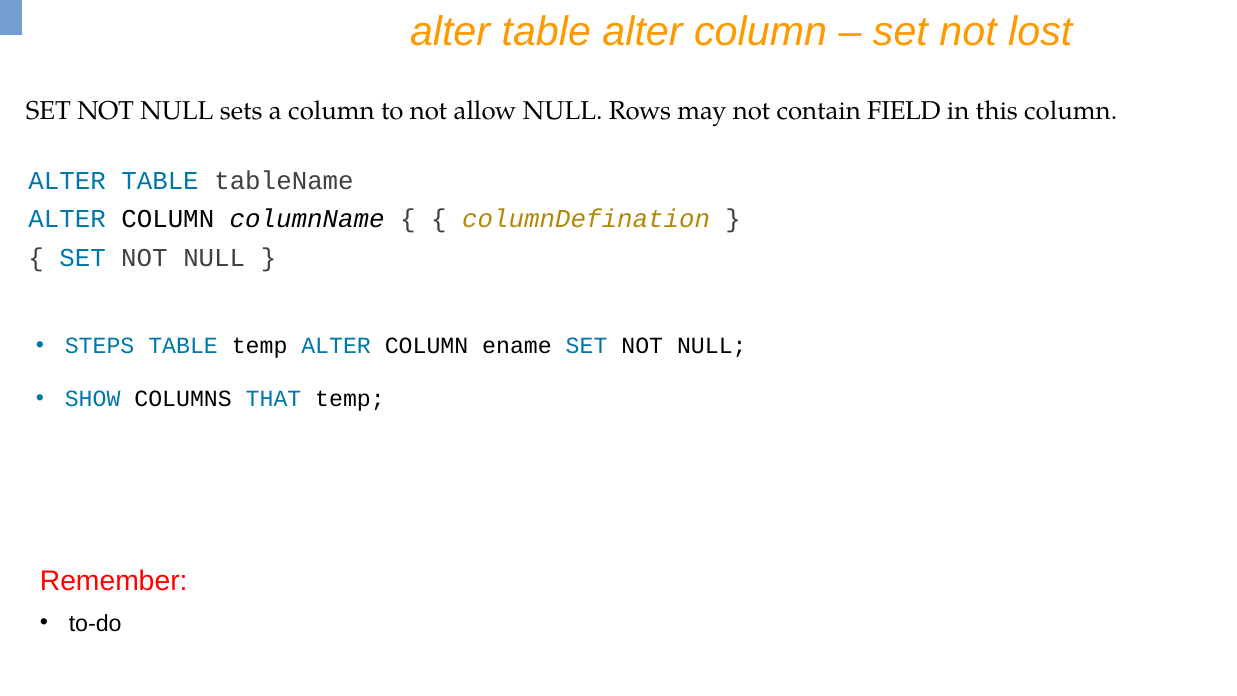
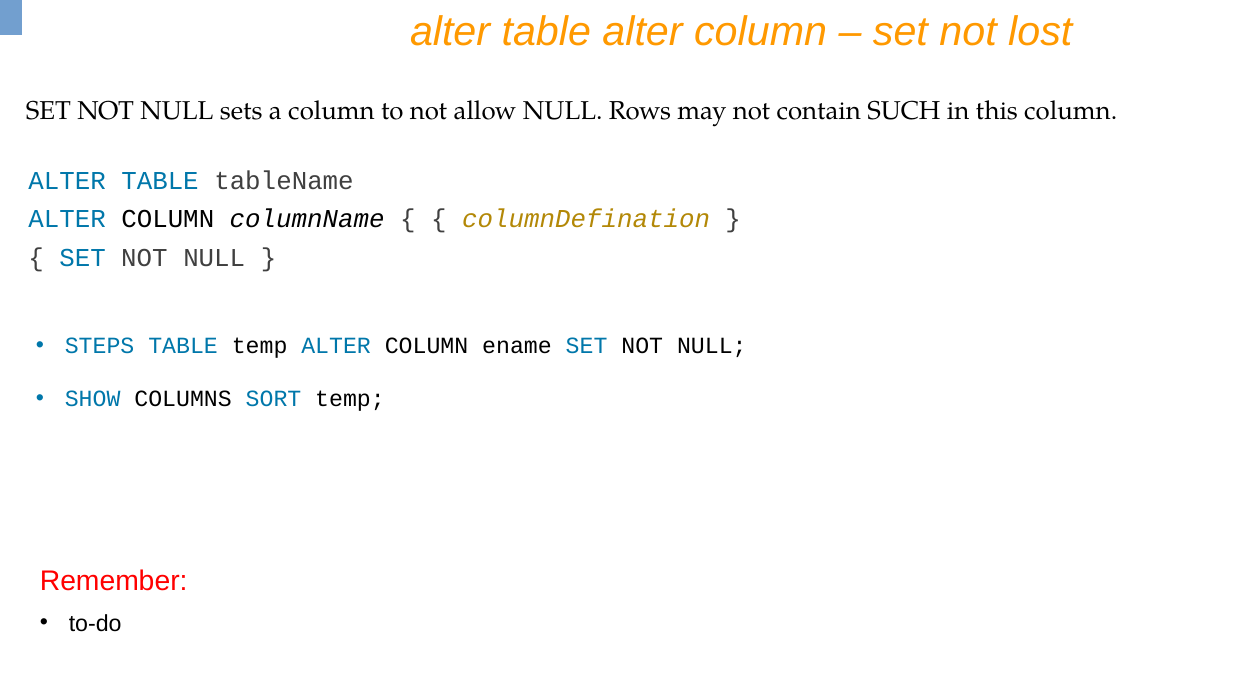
FIELD: FIELD -> SUCH
THAT: THAT -> SORT
